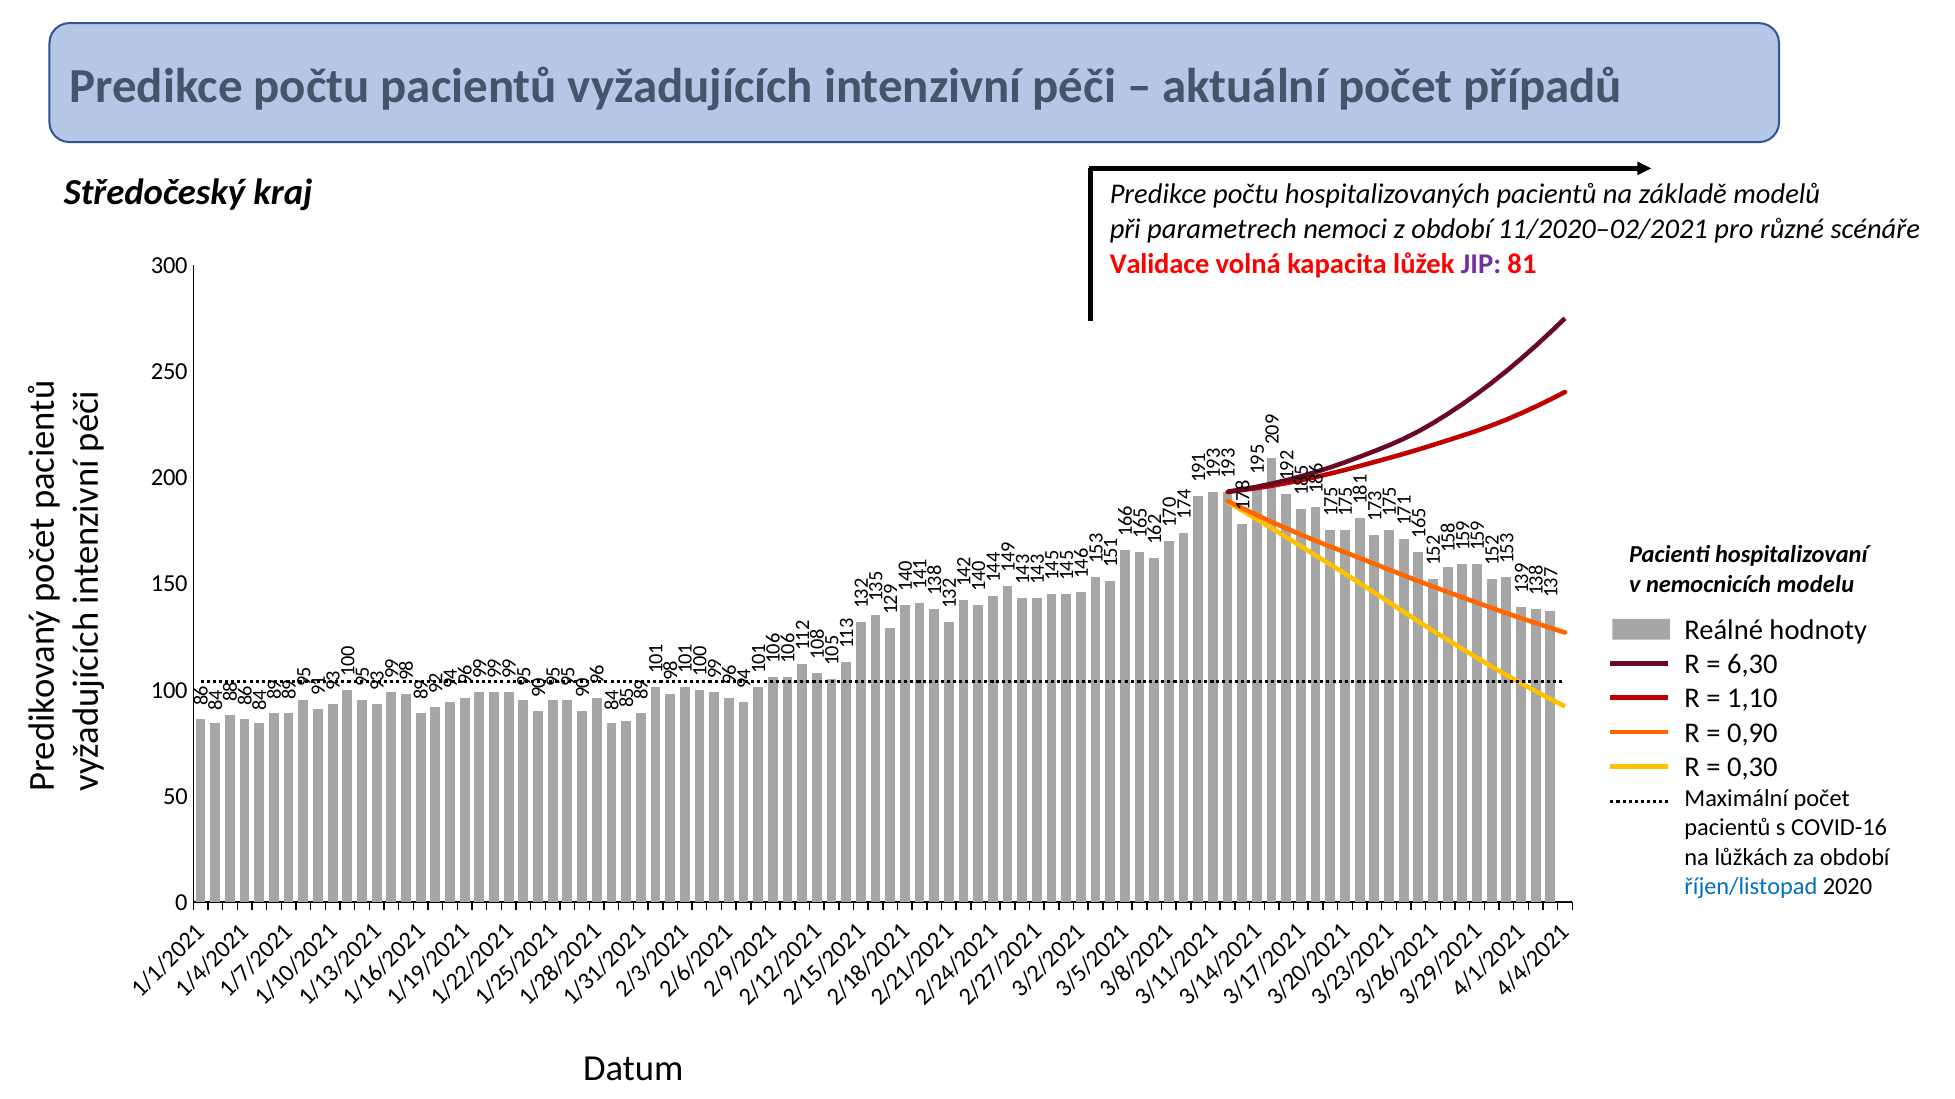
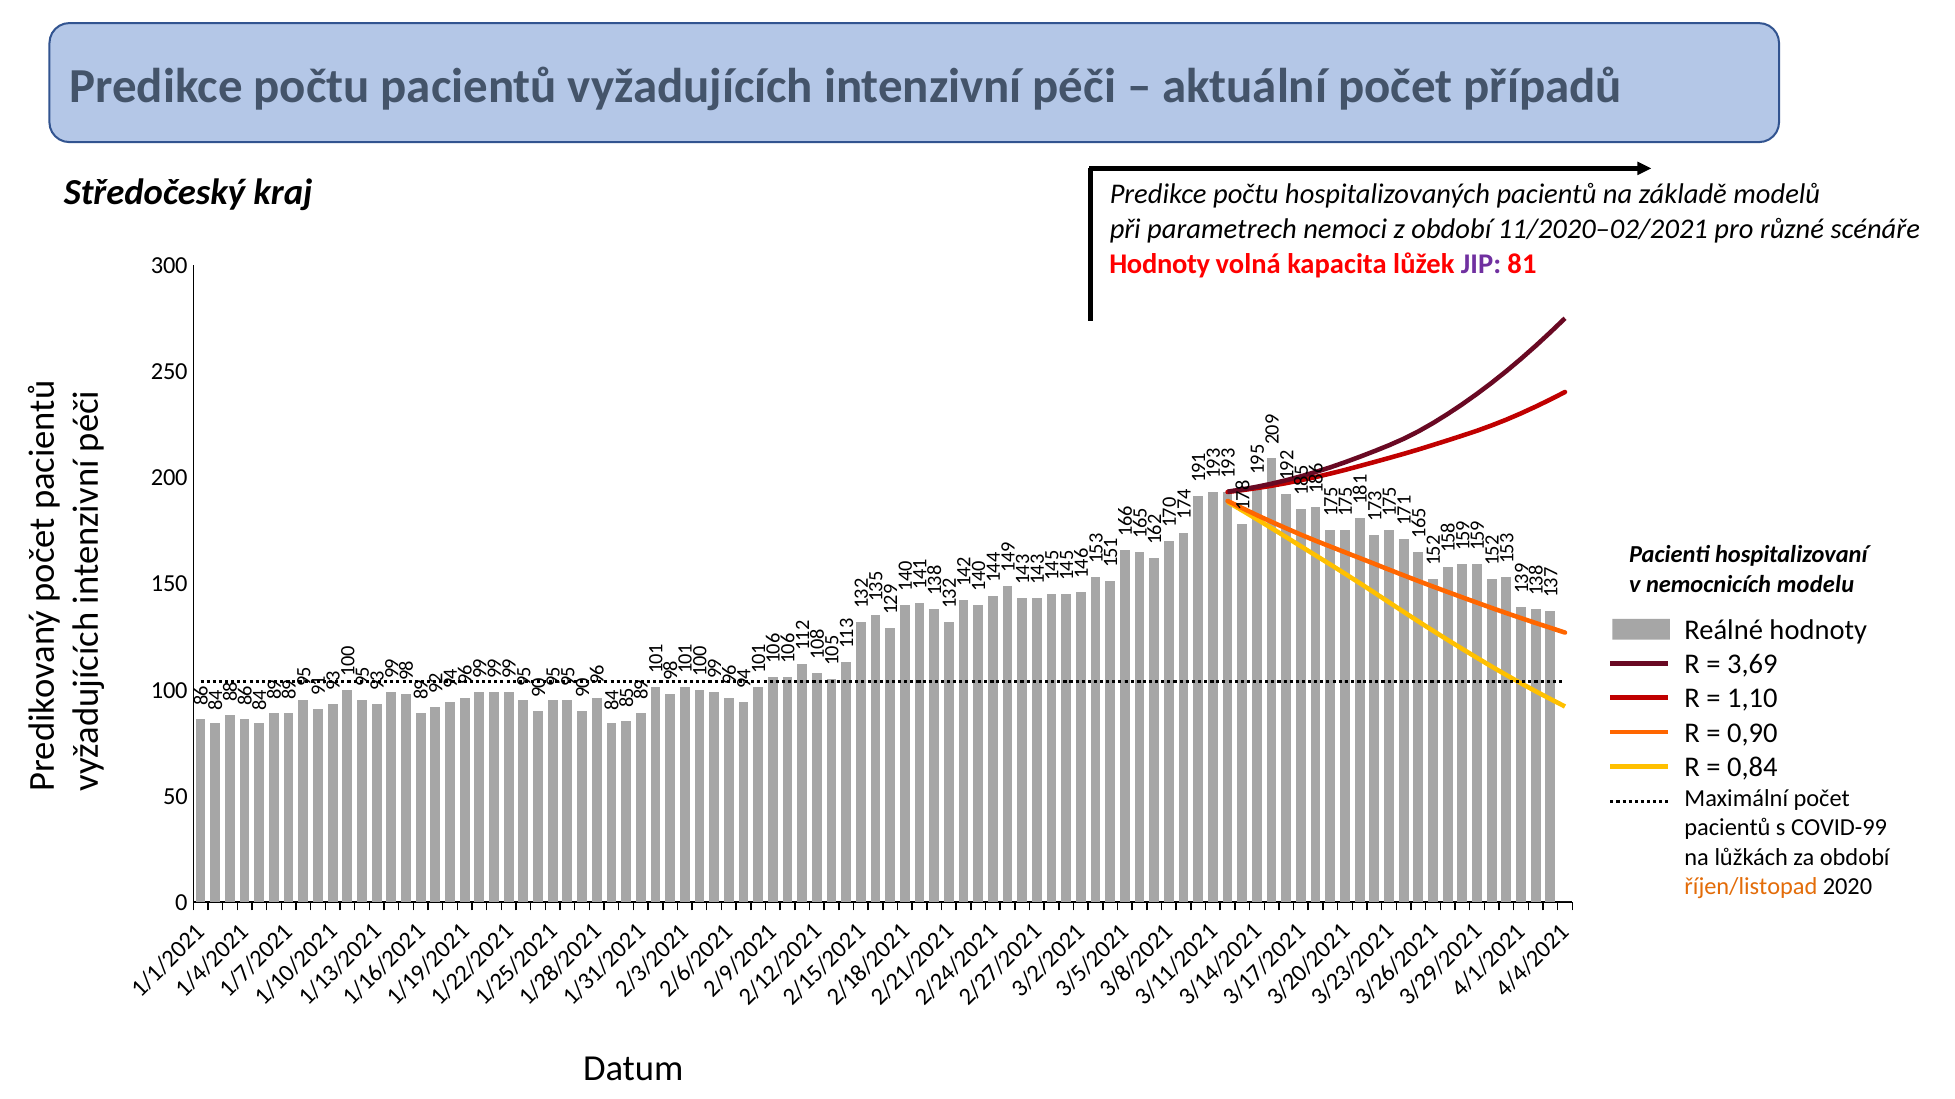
Validace at (1160, 265): Validace -> Hodnoty
6,30: 6,30 -> 3,69
0,30: 0,30 -> 0,84
COVID-16: COVID-16 -> COVID-99
říjen/listopad colour: blue -> orange
